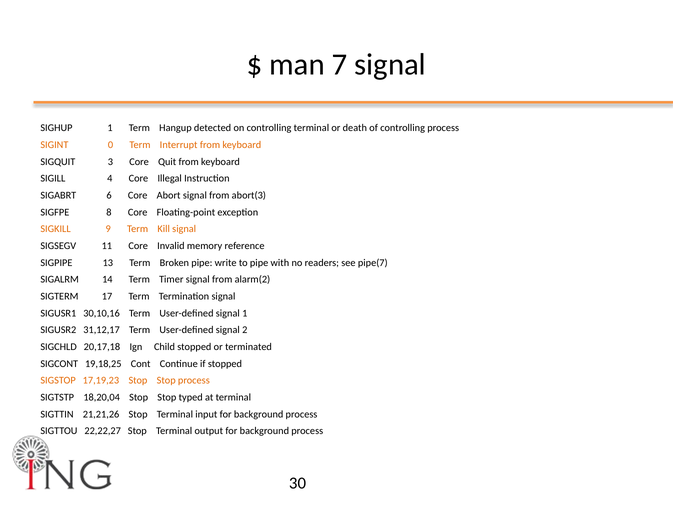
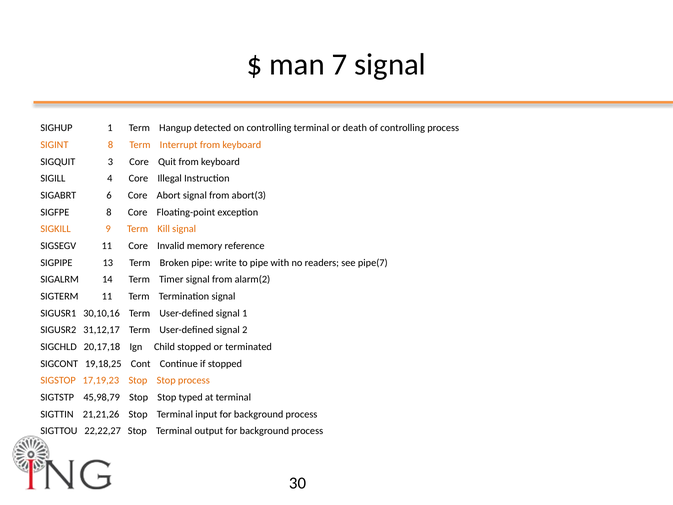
SIGINT 0: 0 -> 8
SIGTERM 17: 17 -> 11
18,20,04: 18,20,04 -> 45,98,79
